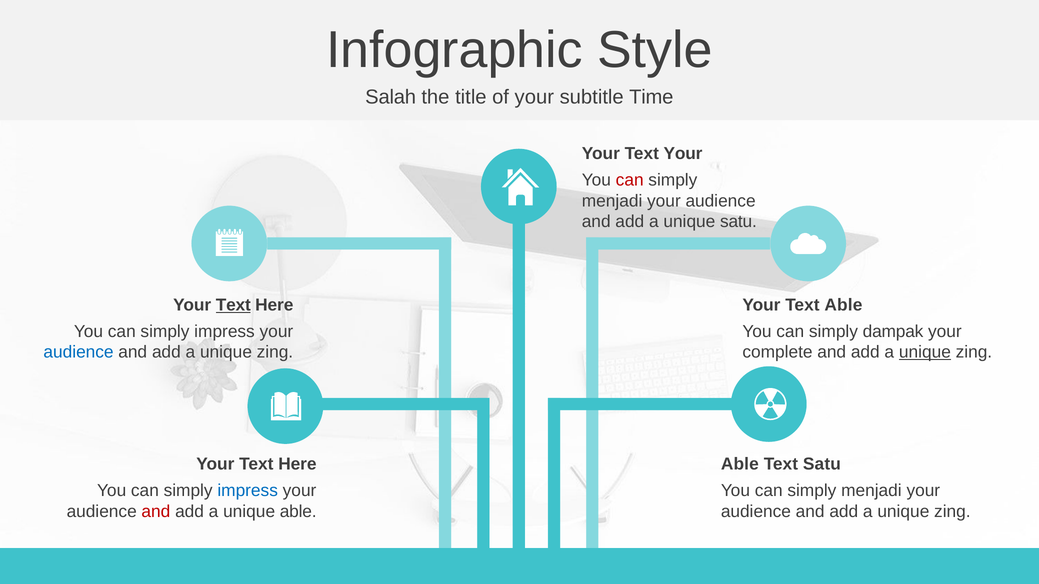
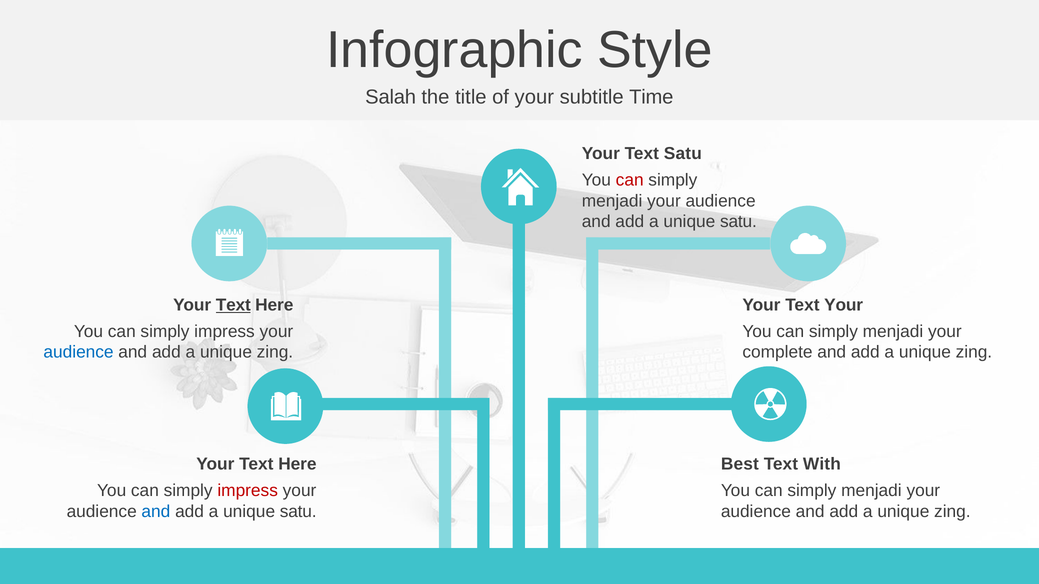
Text Your: Your -> Satu
Text Able: Able -> Your
dampak at (893, 332): dampak -> menjadi
unique at (925, 352) underline: present -> none
Able at (740, 465): Able -> Best
Text Satu: Satu -> With
impress at (248, 491) colour: blue -> red
and at (156, 512) colour: red -> blue
able at (298, 512): able -> satu
